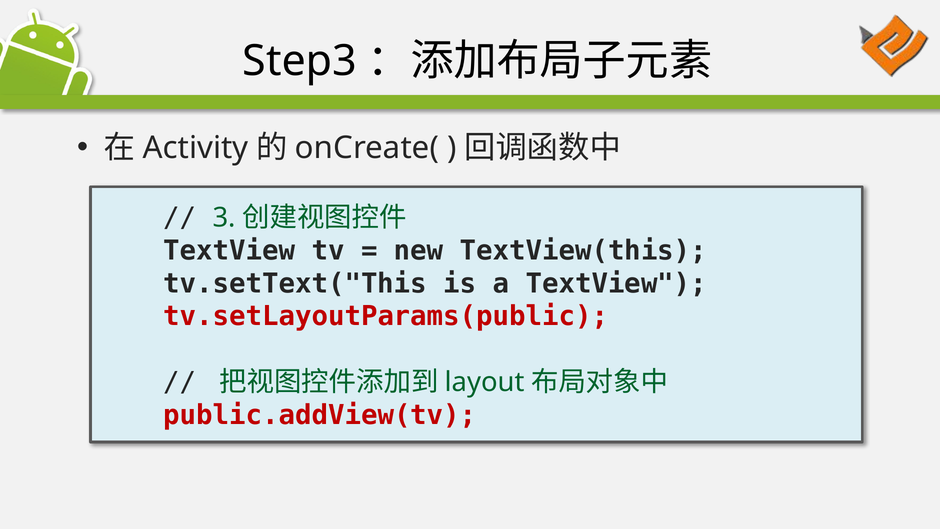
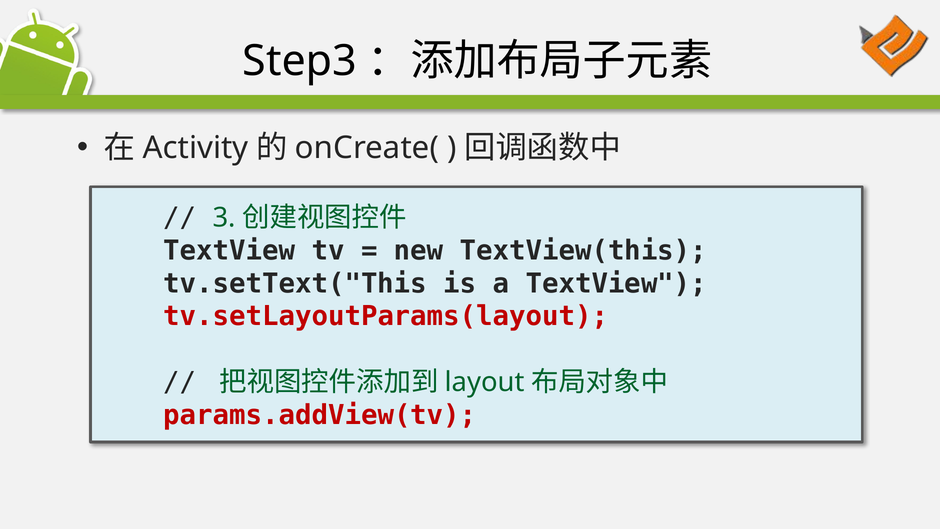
tv.setLayoutParams(public: tv.setLayoutParams(public -> tv.setLayoutParams(layout
public.addView(tv: public.addView(tv -> params.addView(tv
